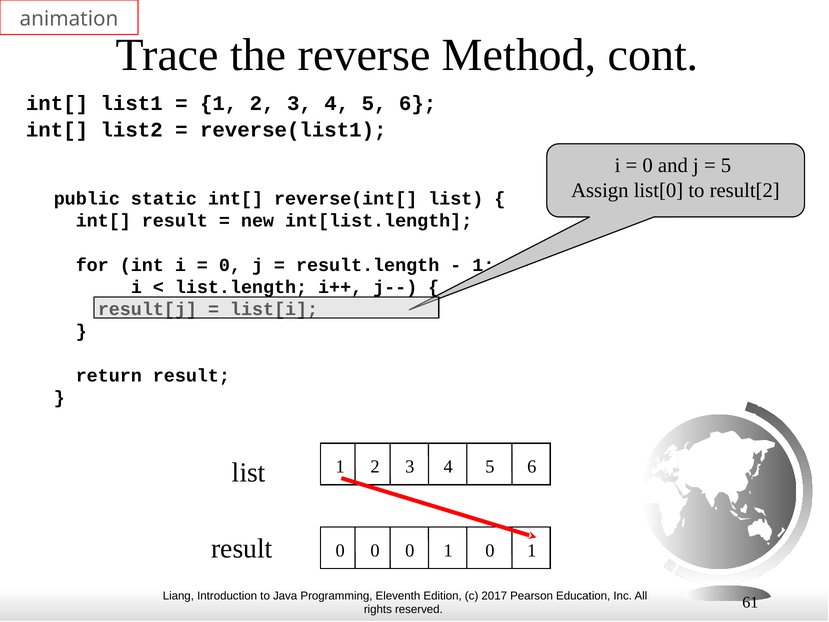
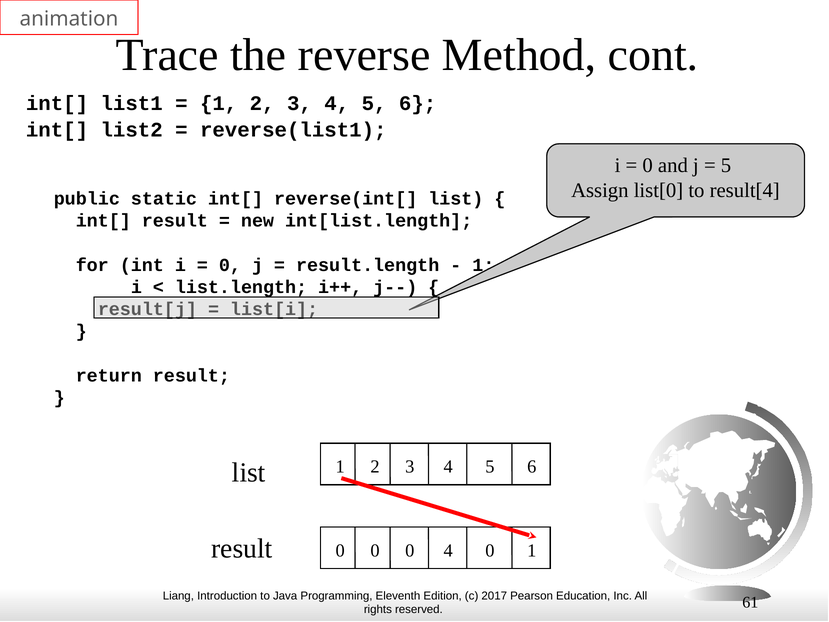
result[2: result[2 -> result[4
0 0 1: 1 -> 4
